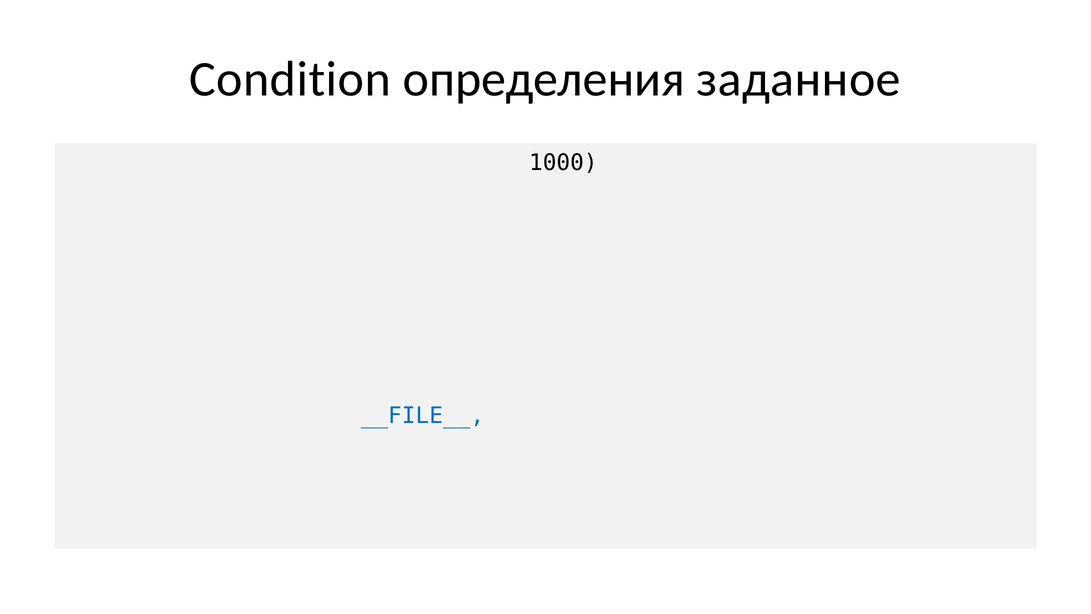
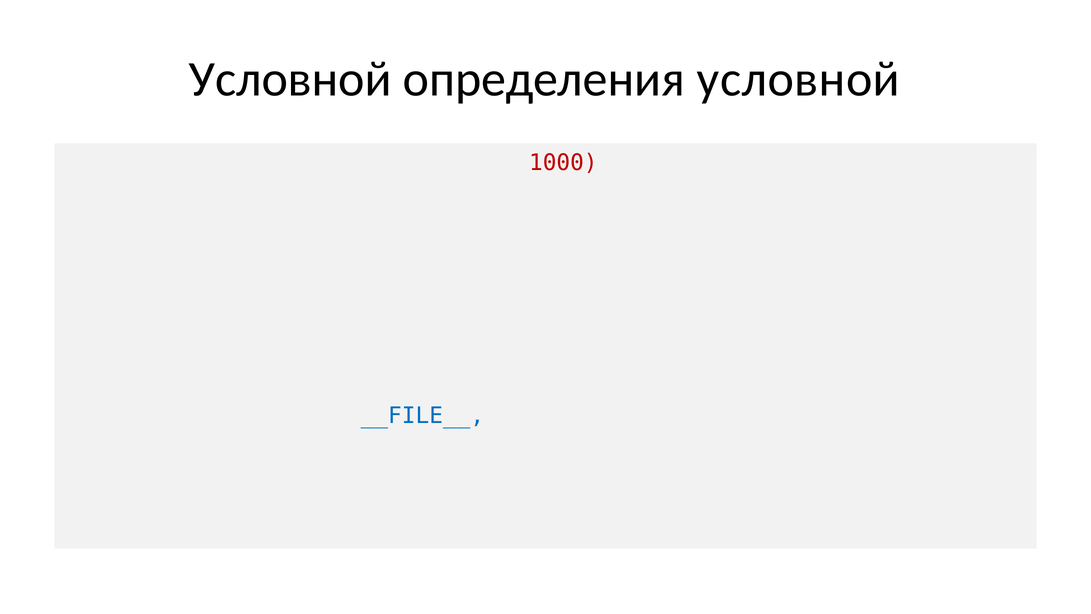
Condition at (290, 79): Condition -> Условной
определения заданное: заданное -> условной
1000 at (563, 163) colour: black -> red
